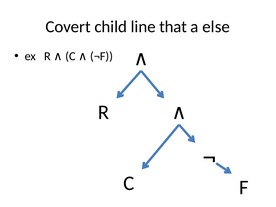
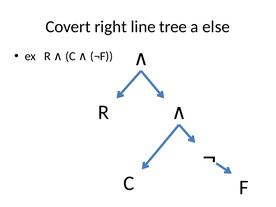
child: child -> right
that: that -> tree
